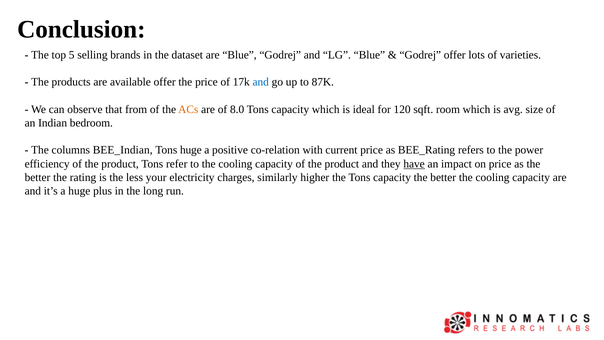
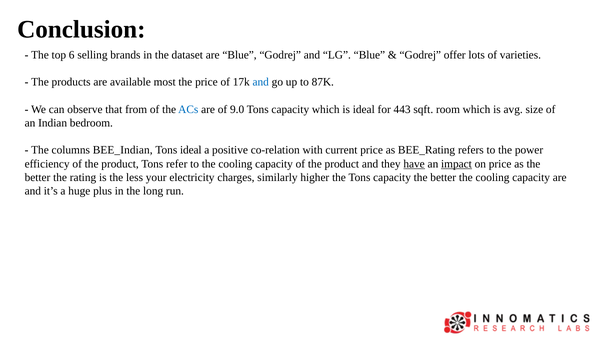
5: 5 -> 6
available offer: offer -> most
ACs colour: orange -> blue
8.0: 8.0 -> 9.0
120: 120 -> 443
Tons huge: huge -> ideal
impact underline: none -> present
